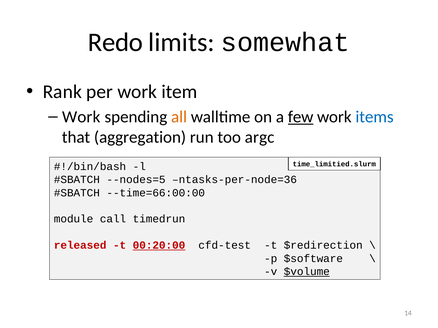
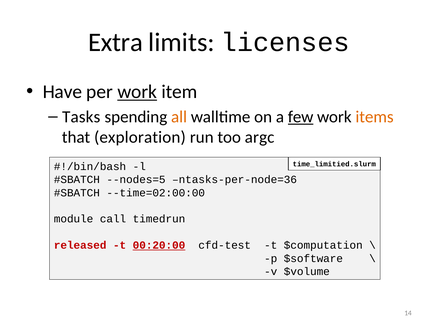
Redo: Redo -> Extra
somewhat: somewhat -> licenses
Rank: Rank -> Have
work at (137, 92) underline: none -> present
Work at (81, 117): Work -> Tasks
items colour: blue -> orange
aggregation: aggregation -> exploration
--time=66:00:00: --time=66:00:00 -> --time=02:00:00
$redirection: $redirection -> $computation
$volume underline: present -> none
